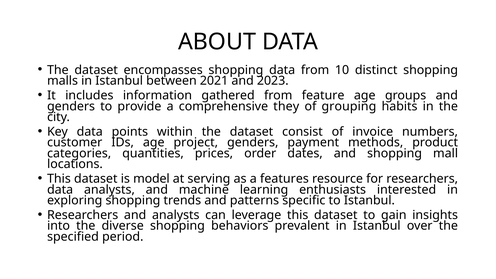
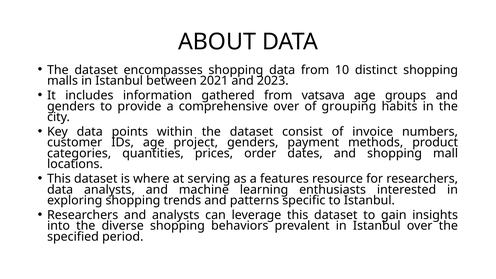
feature: feature -> vatsava
comprehensive they: they -> over
model: model -> where
